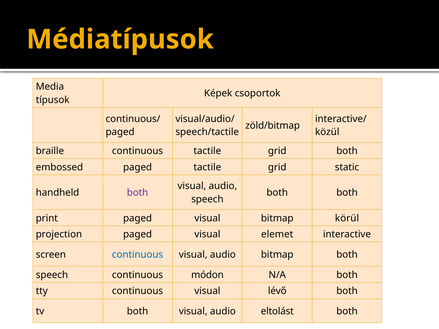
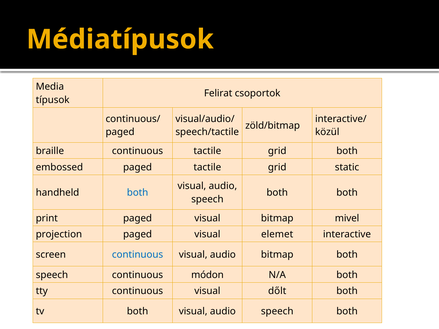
Képek: Képek -> Felirat
both at (138, 193) colour: purple -> blue
körül: körül -> mivel
lévő: lévő -> dőlt
eltolást at (277, 312): eltolást -> speech
